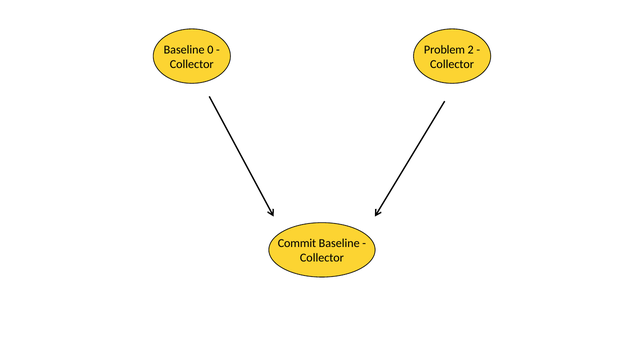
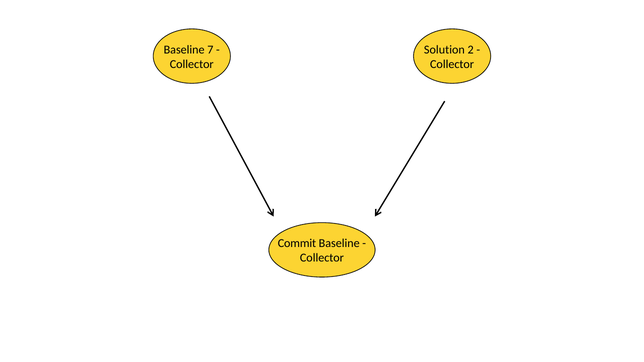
0: 0 -> 7
Problem: Problem -> Solution
